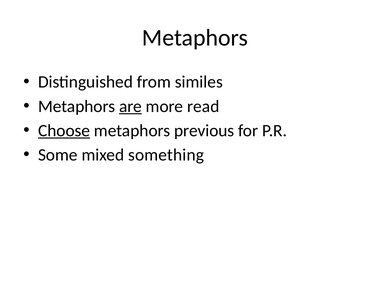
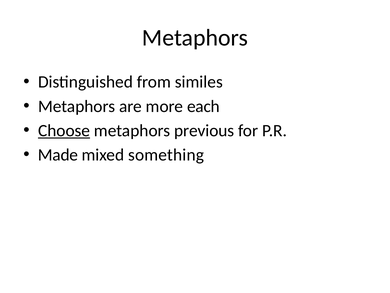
are underline: present -> none
read: read -> each
Some: Some -> Made
